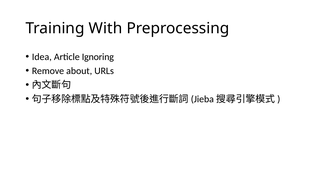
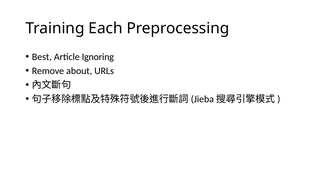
With: With -> Each
Idea: Idea -> Best
